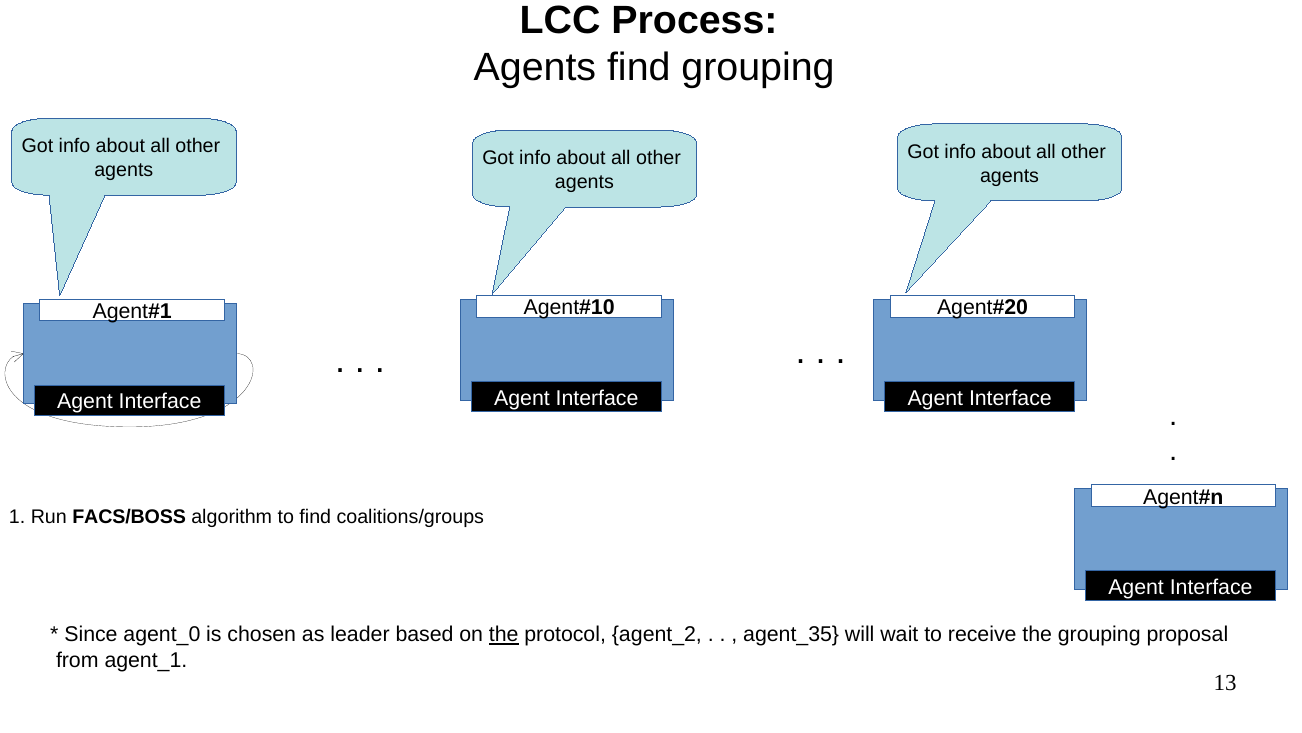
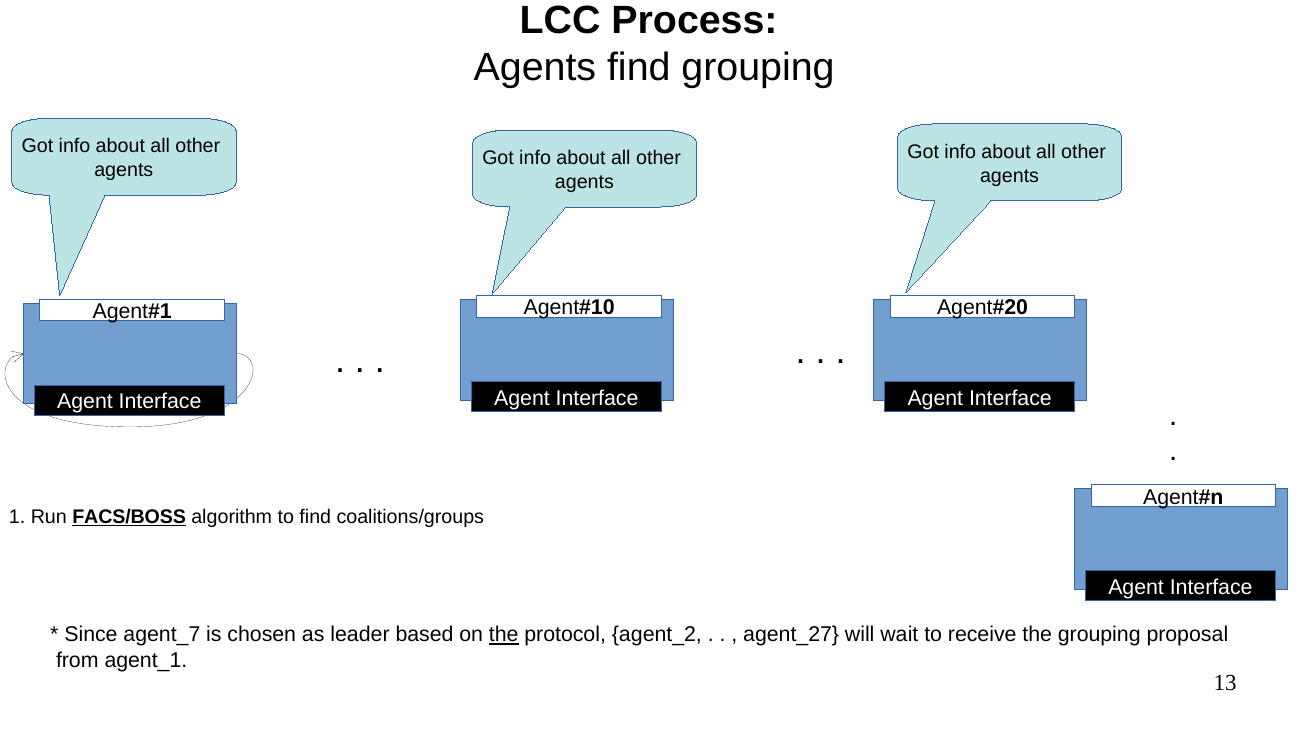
FACS/BOSS underline: none -> present
agent_0: agent_0 -> agent_7
agent_35: agent_35 -> agent_27
